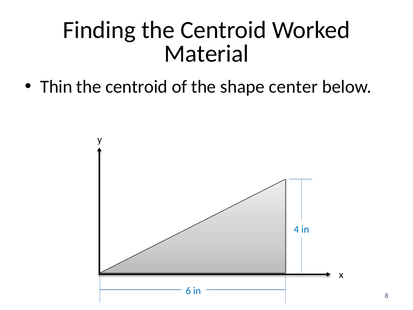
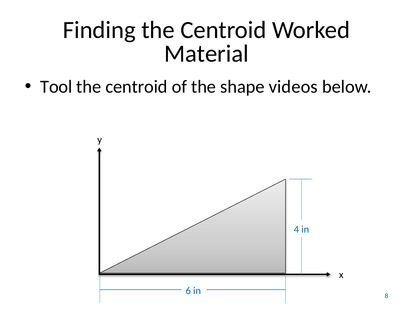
Thin: Thin -> Tool
center: center -> videos
